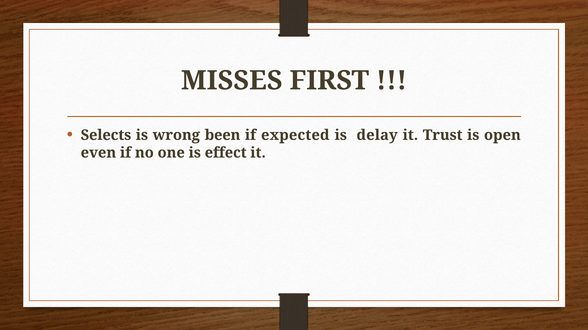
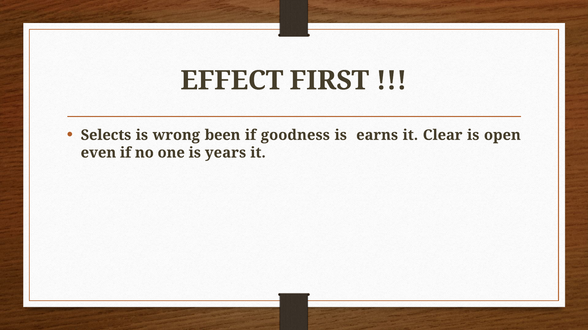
MISSES: MISSES -> EFFECT
expected: expected -> goodness
delay: delay -> earns
Trust: Trust -> Clear
effect: effect -> years
